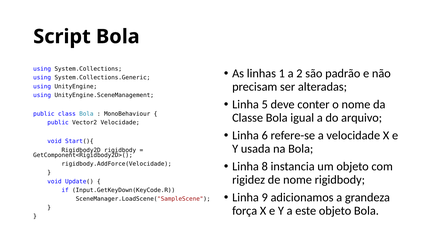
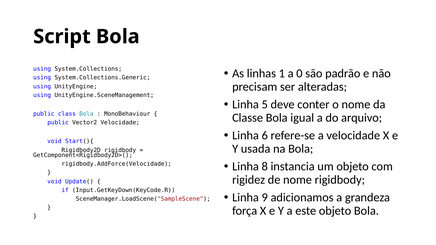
2: 2 -> 0
